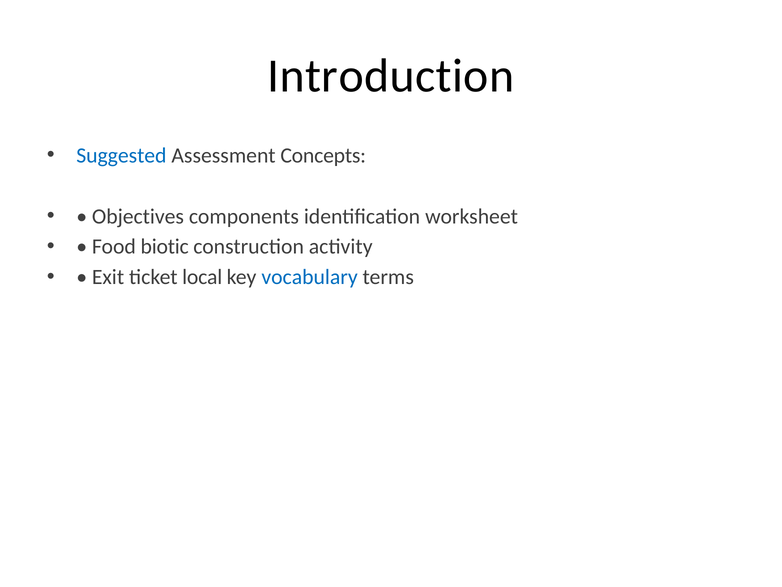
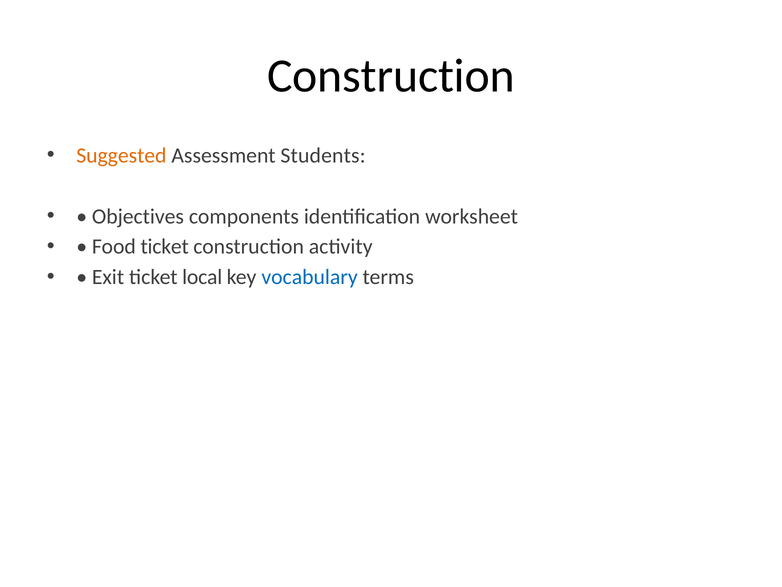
Introduction at (391, 76): Introduction -> Construction
Suggested colour: blue -> orange
Concepts: Concepts -> Students
Food biotic: biotic -> ticket
